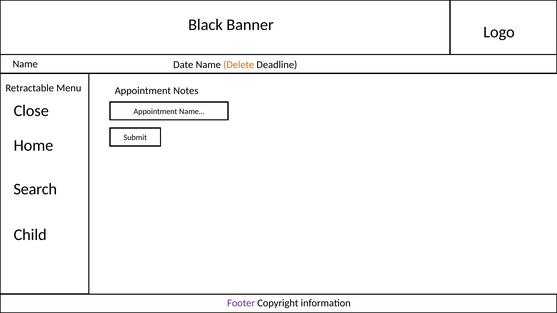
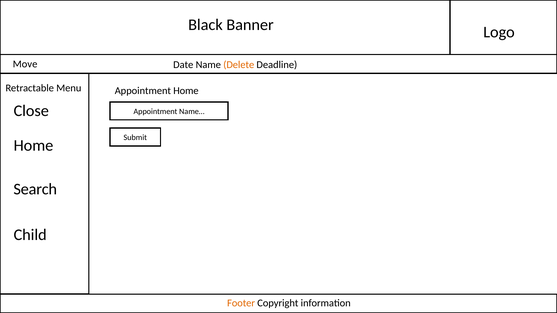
Name at (25, 64): Name -> Move
Appointment Notes: Notes -> Home
Footer colour: purple -> orange
